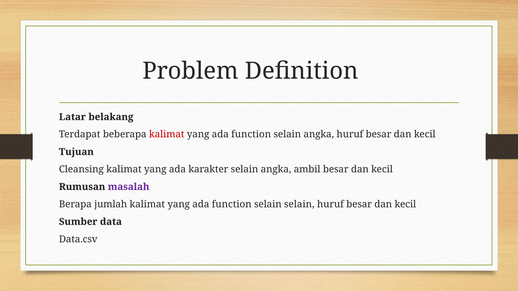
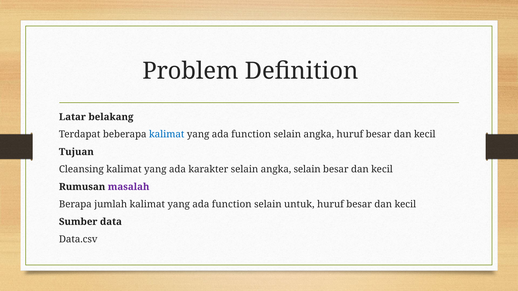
kalimat at (167, 135) colour: red -> blue
angka ambil: ambil -> selain
selain selain: selain -> untuk
